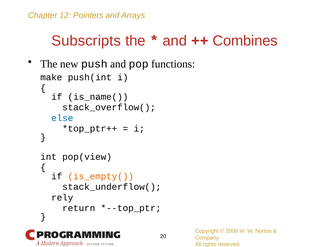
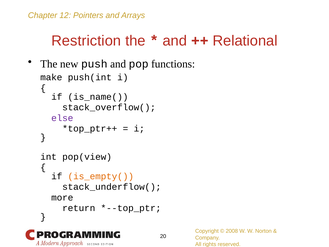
Subscripts: Subscripts -> Restriction
Combines: Combines -> Relational
else colour: blue -> purple
rely: rely -> more
